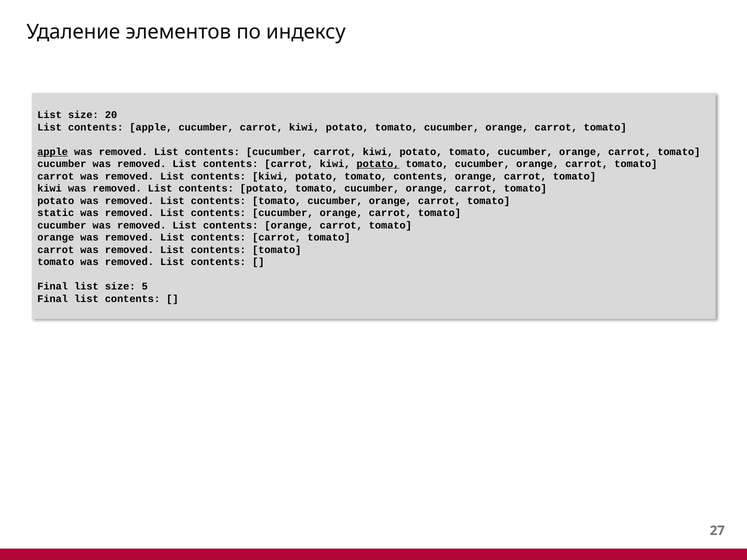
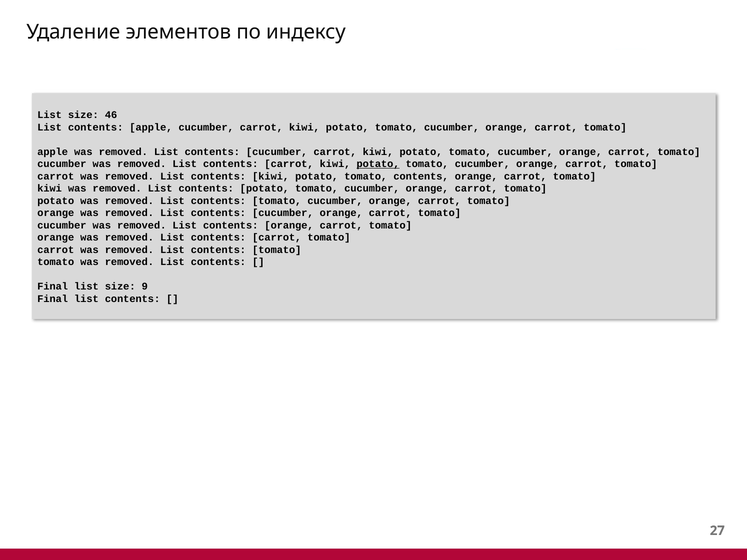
20: 20 -> 46
apple at (53, 152) underline: present -> none
static at (56, 213): static -> orange
5: 5 -> 9
